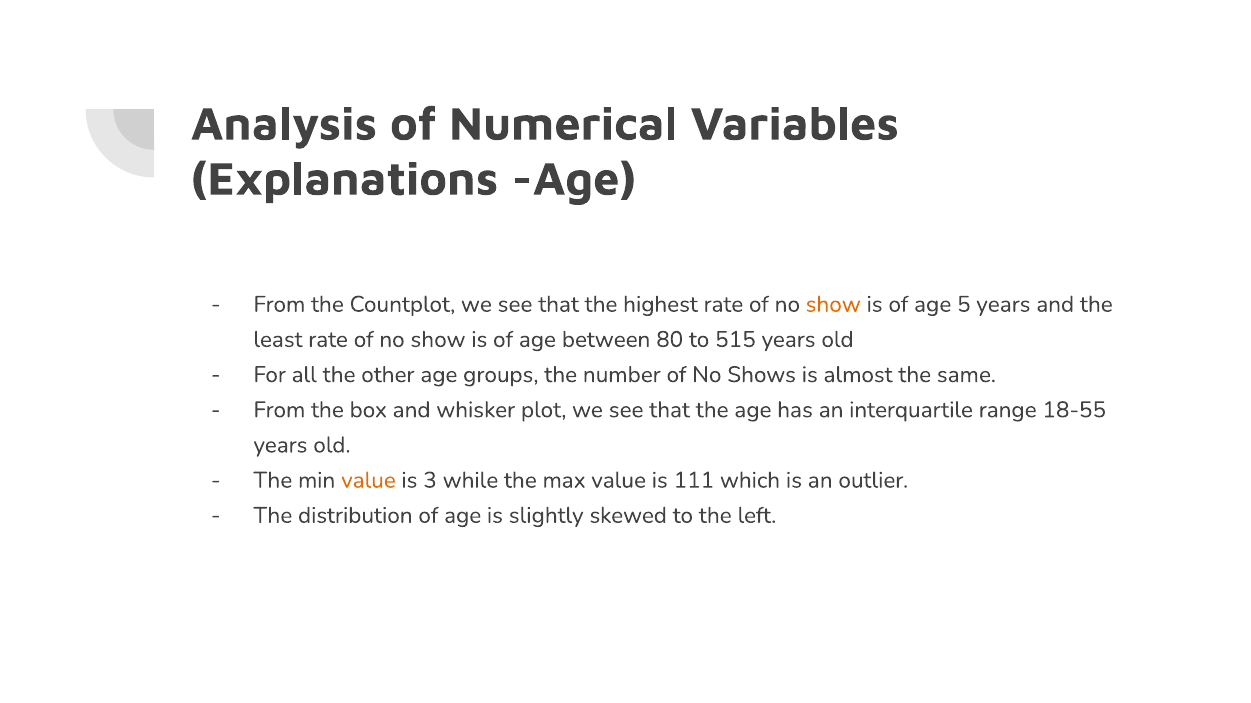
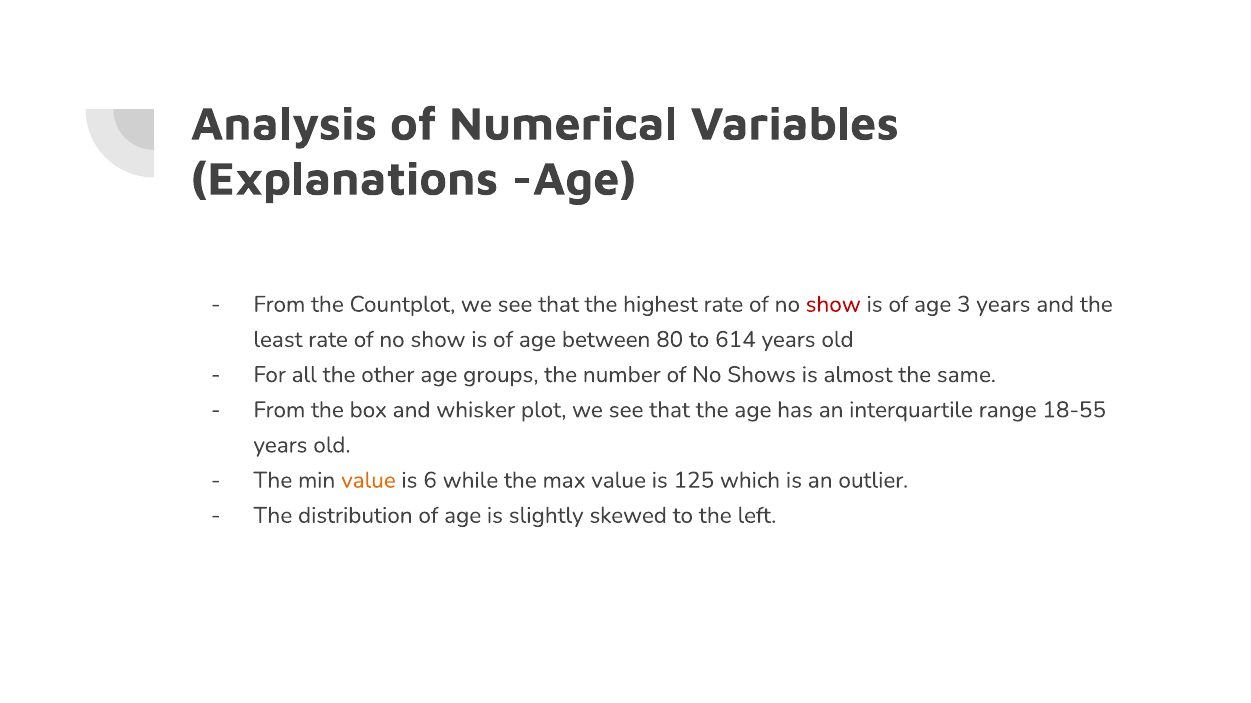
show at (833, 305) colour: orange -> red
5: 5 -> 3
515: 515 -> 614
3: 3 -> 6
111: 111 -> 125
